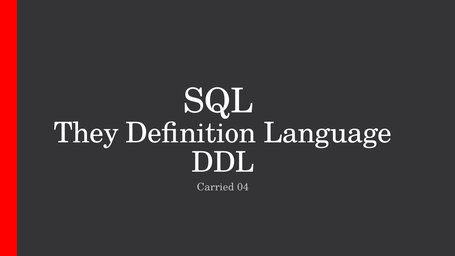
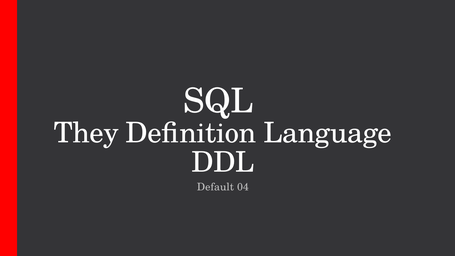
Carried: Carried -> Default
